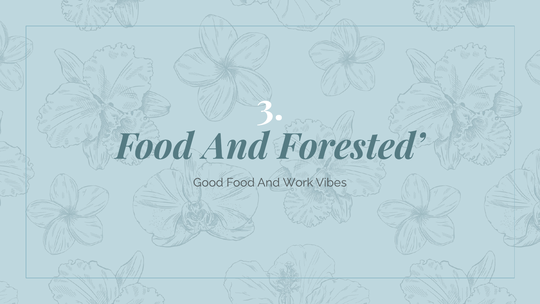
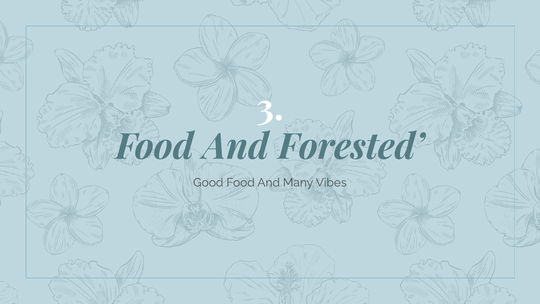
Work: Work -> Many
